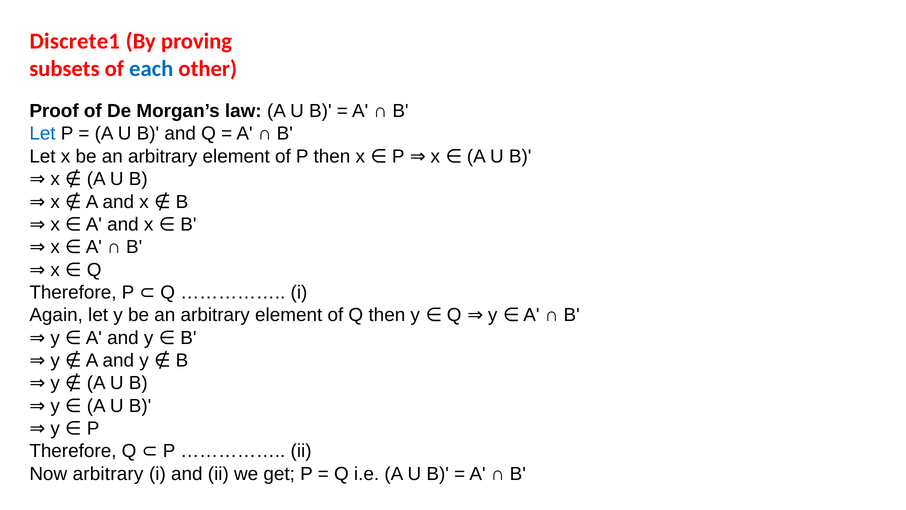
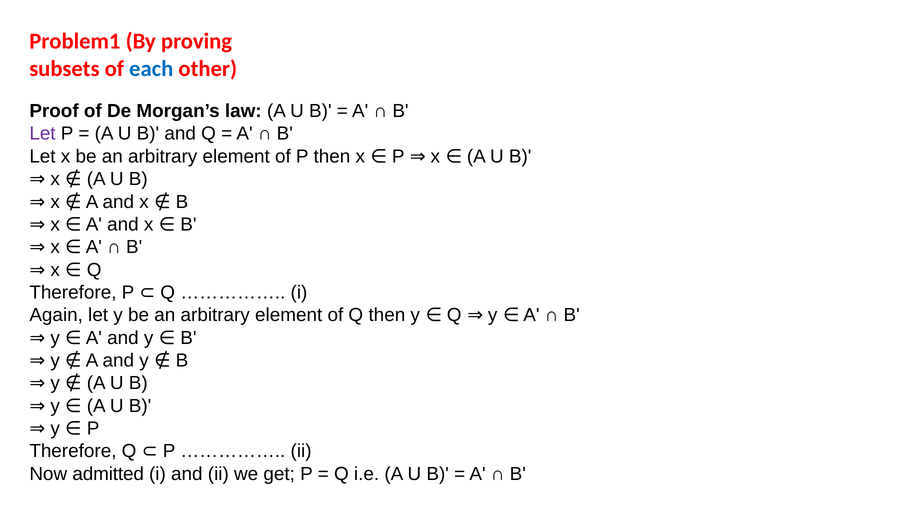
Discrete1: Discrete1 -> Problem1
Let at (42, 134) colour: blue -> purple
Now arbitrary: arbitrary -> admitted
